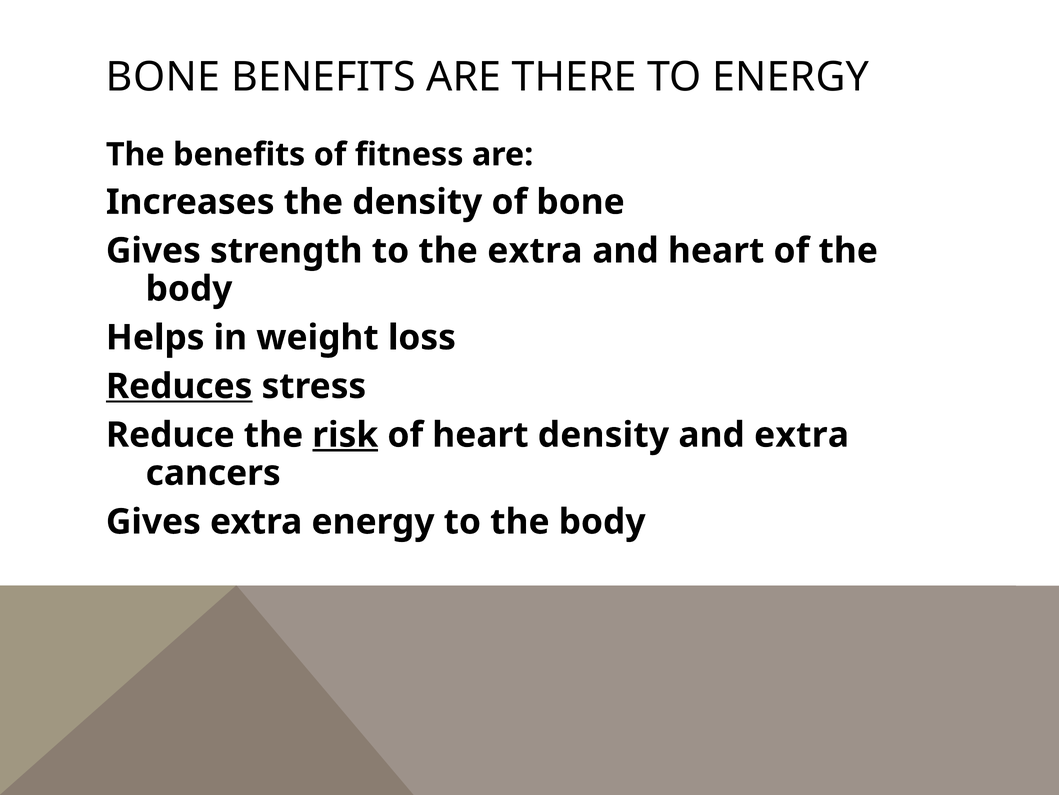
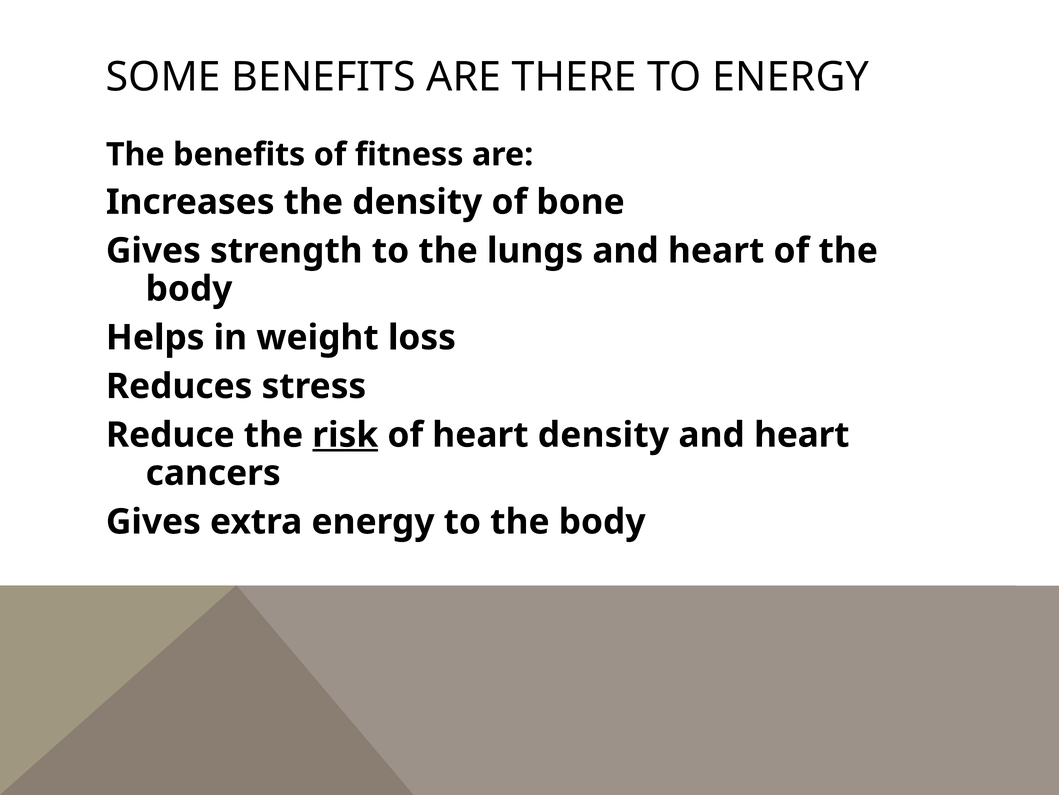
BONE at (163, 77): BONE -> SOME
the extra: extra -> lungs
Reduces underline: present -> none
extra at (802, 435): extra -> heart
